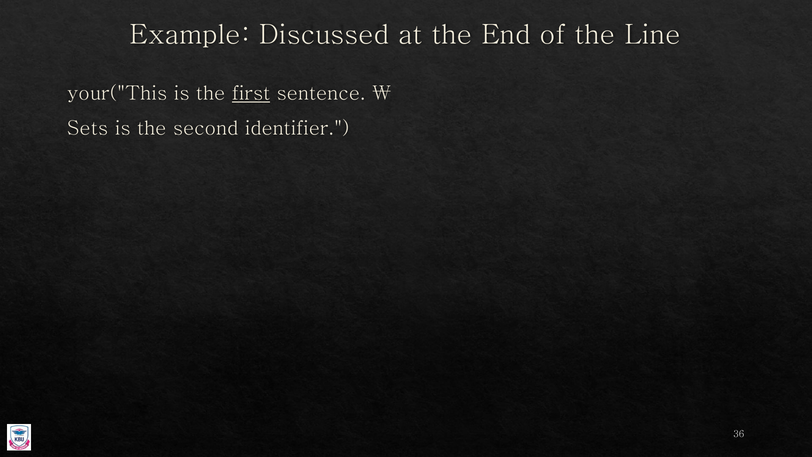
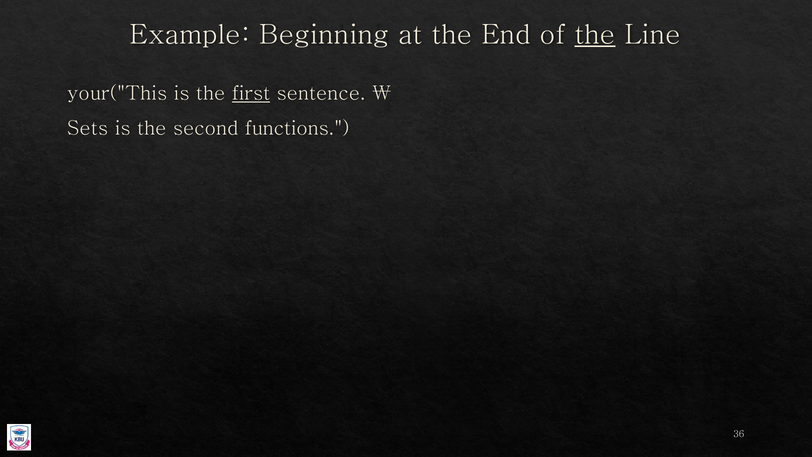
Discussed: Discussed -> Beginning
the at (595, 35) underline: none -> present
identifier: identifier -> functions
